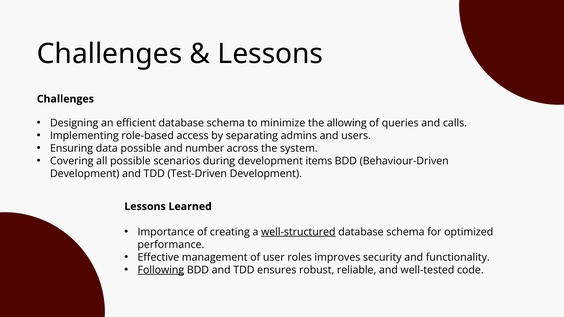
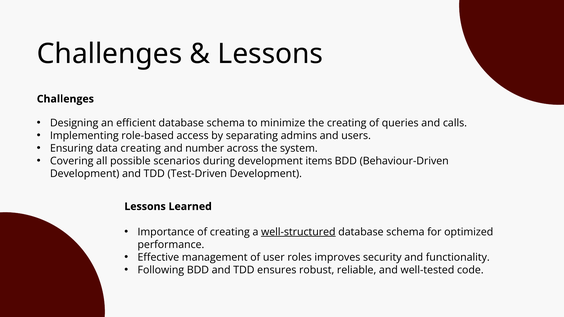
the allowing: allowing -> creating
data possible: possible -> creating
Following underline: present -> none
